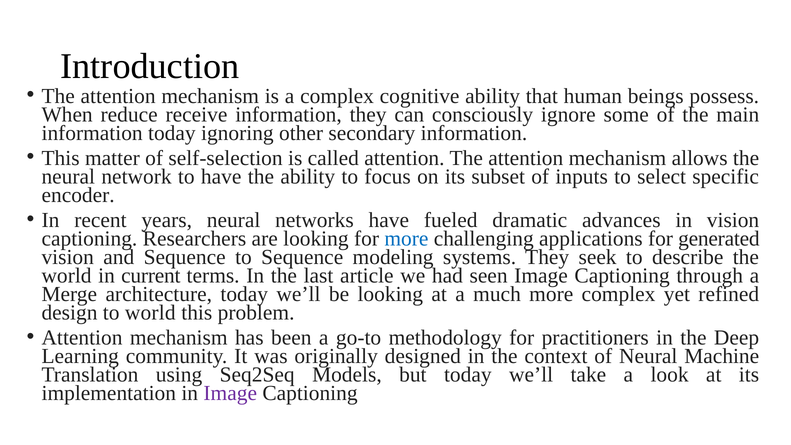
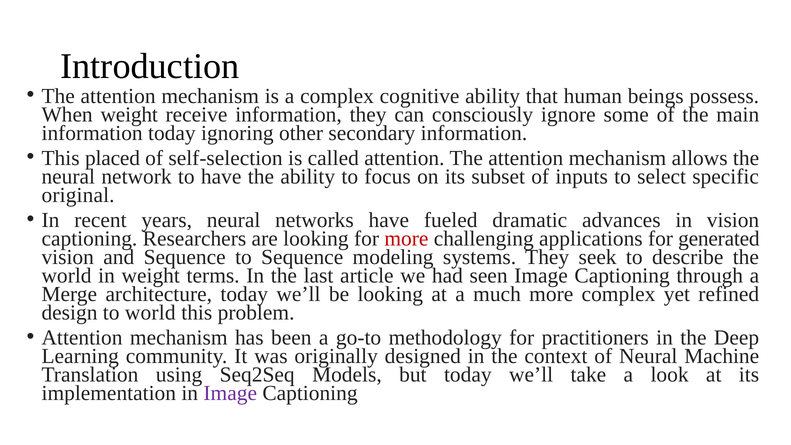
When reduce: reduce -> weight
matter: matter -> placed
encoder: encoder -> original
more at (406, 239) colour: blue -> red
in current: current -> weight
